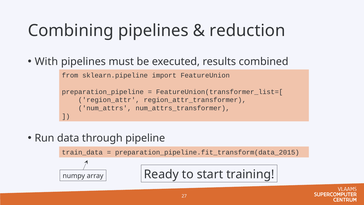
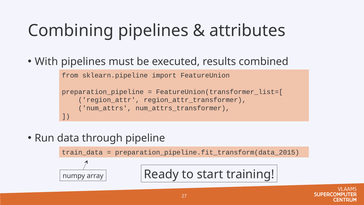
reduction: reduction -> attributes
